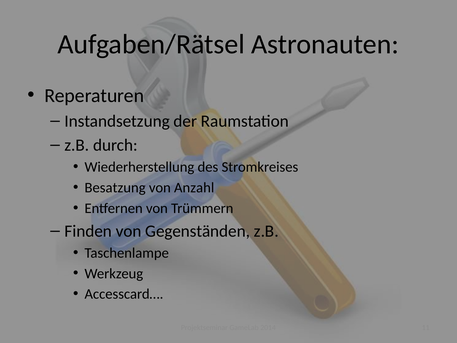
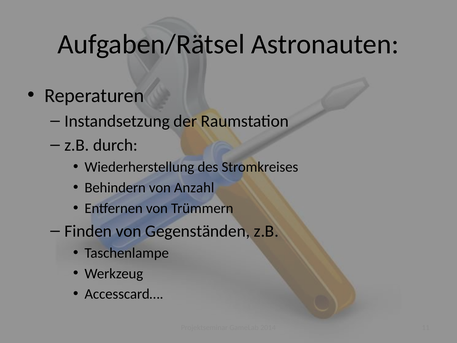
Besatzung: Besatzung -> Behindern
